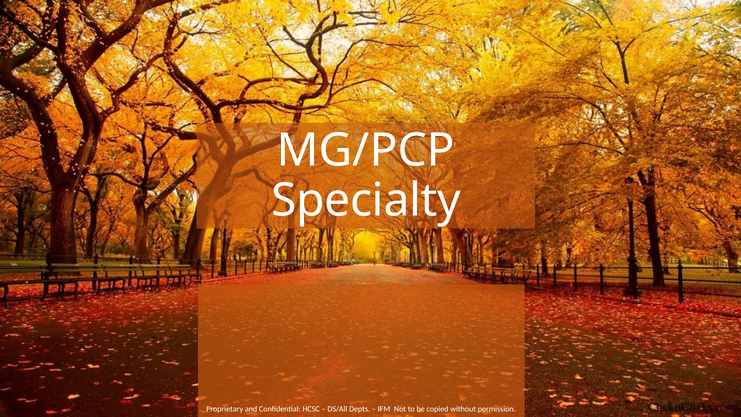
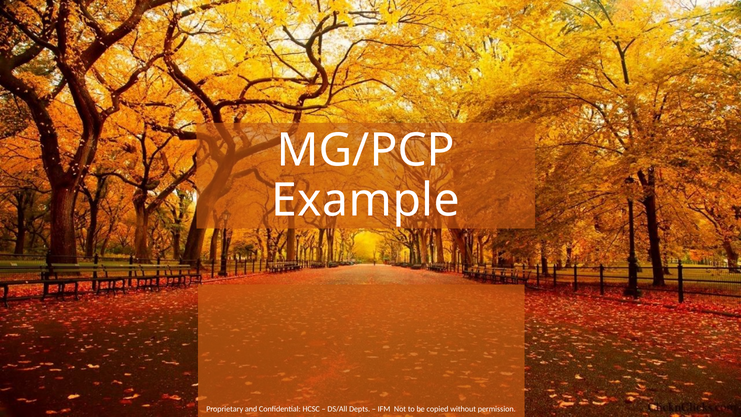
Specialty: Specialty -> Example
